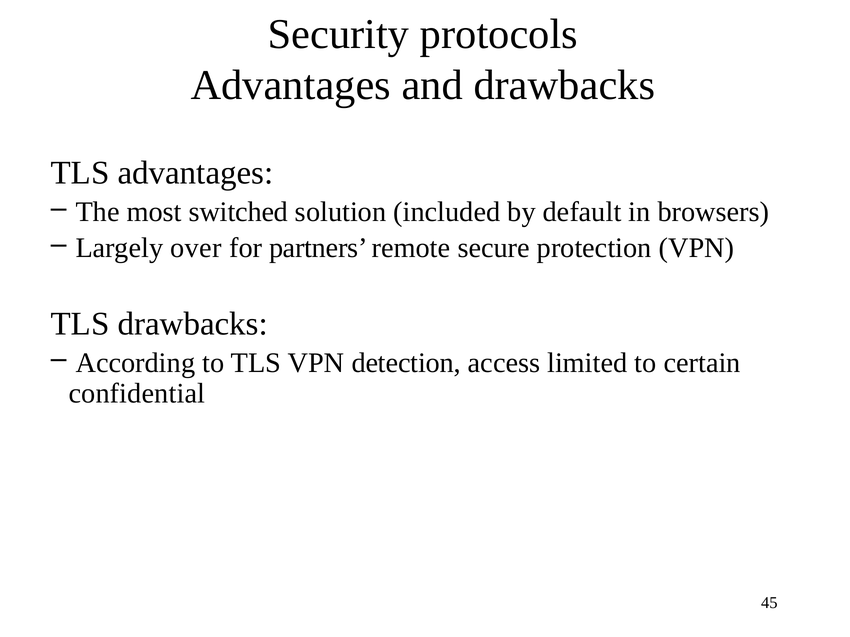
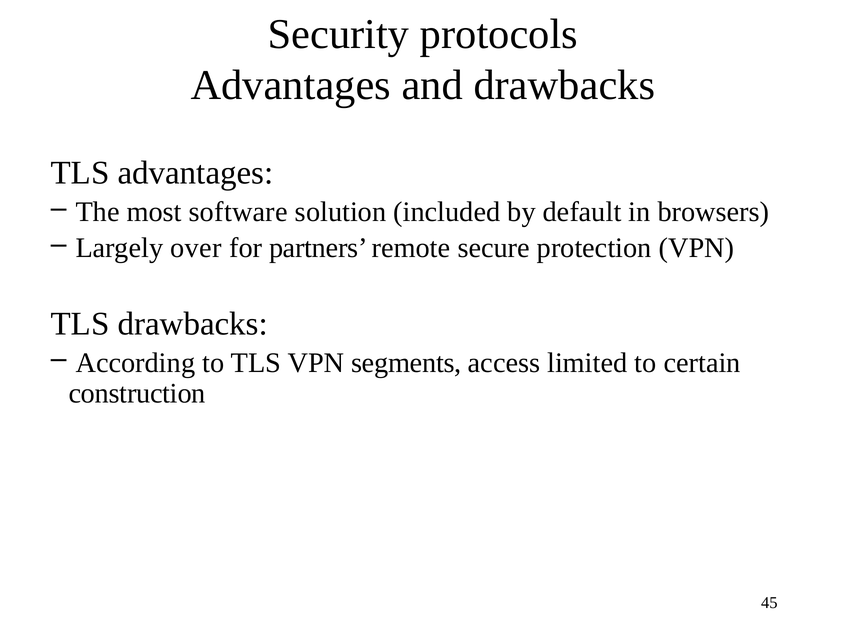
switched: switched -> software
detection: detection -> segments
confidential: confidential -> construction
